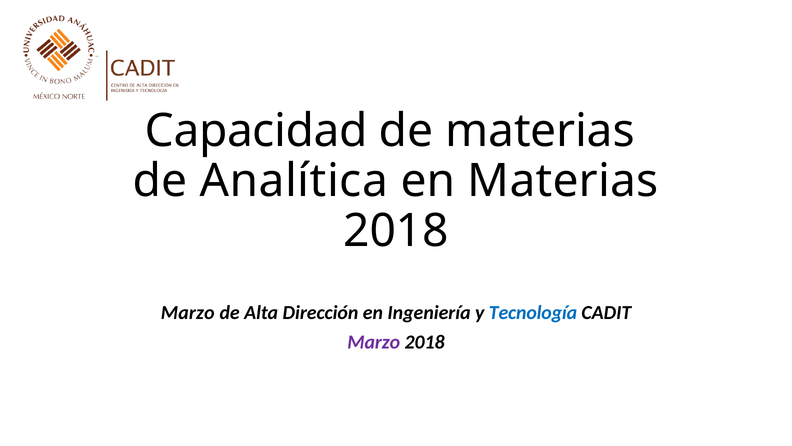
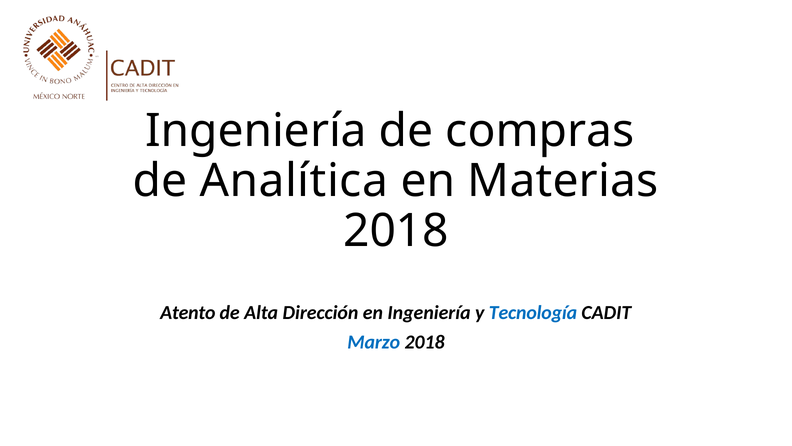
Capacidad at (256, 131): Capacidad -> Ingeniería
de materias: materias -> compras
Marzo at (188, 312): Marzo -> Atento
Marzo at (374, 342) colour: purple -> blue
